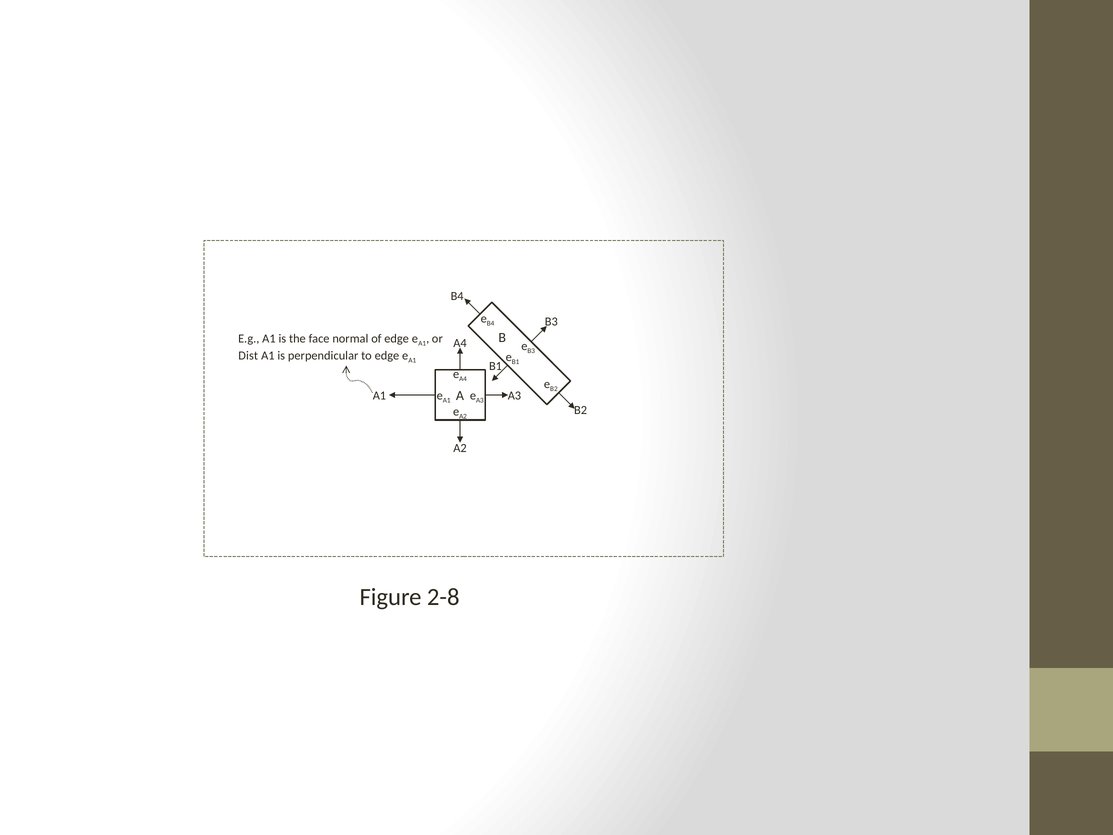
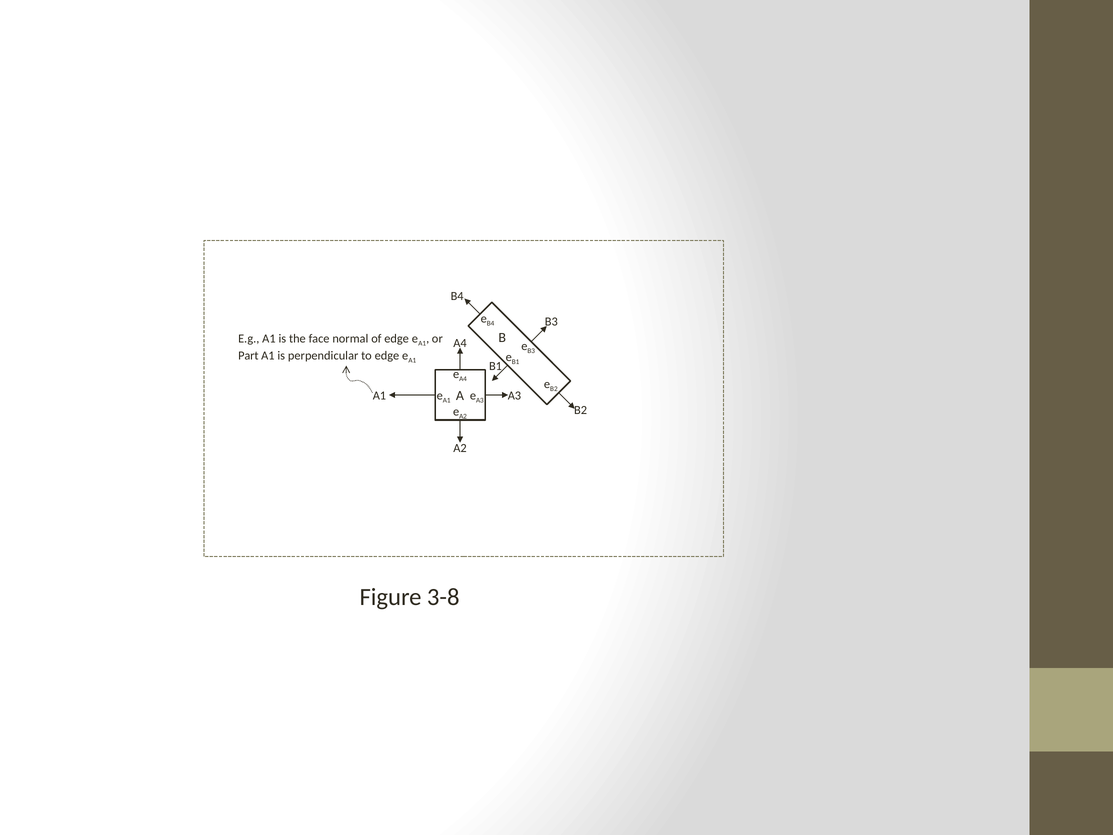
Dist: Dist -> Part
2-8: 2-8 -> 3-8
